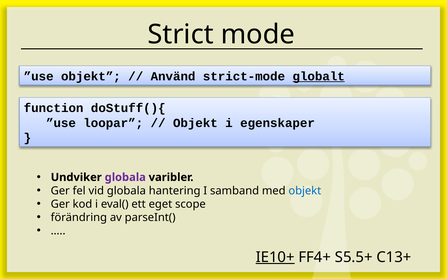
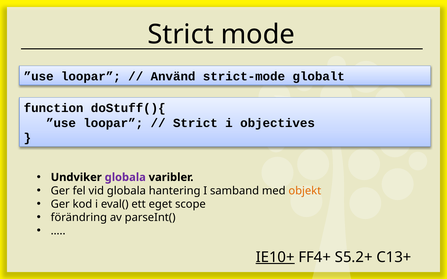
objekt at (91, 76): objekt -> loopar
globalt underline: present -> none
Objekt at (195, 123): Objekt -> Strict
egenskaper: egenskaper -> objectives
objekt at (305, 191) colour: blue -> orange
S5.5+: S5.5+ -> S5.2+
